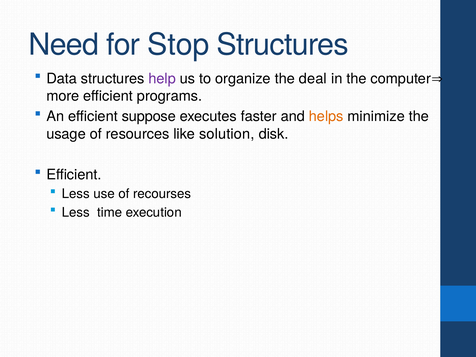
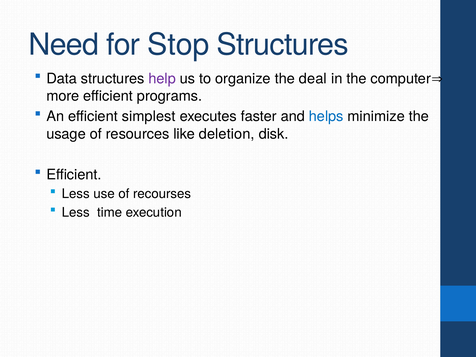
suppose: suppose -> simplest
helps colour: orange -> blue
solution: solution -> deletion
